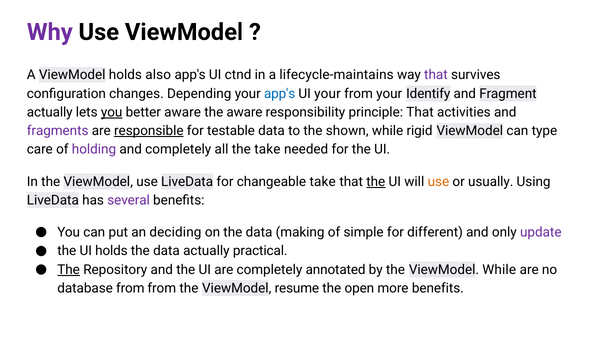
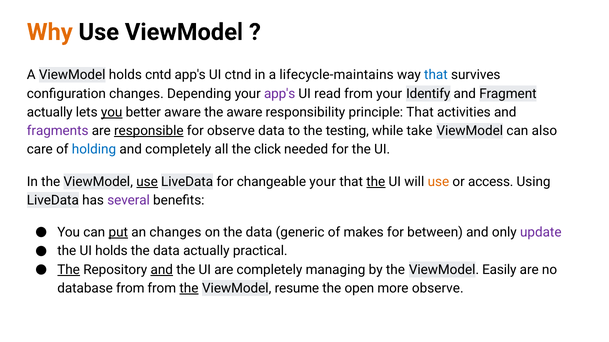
Why colour: purple -> orange
also: also -> cntd
that at (436, 75) colour: purple -> blue
app's at (280, 94) colour: blue -> purple
UI your: your -> read
for testable: testable -> observe
shown: shown -> testing
rigid: rigid -> take
type: type -> also
holding colour: purple -> blue
the take: take -> click
use at (147, 182) underline: none -> present
changeable take: take -> your
usually: usually -> access
put underline: none -> present
an deciding: deciding -> changes
making: making -> generic
simple: simple -> makes
different: different -> between
and at (162, 270) underline: none -> present
annotated: annotated -> managing
ViewModel While: While -> Easily
the at (189, 289) underline: none -> present
more benefits: benefits -> observe
